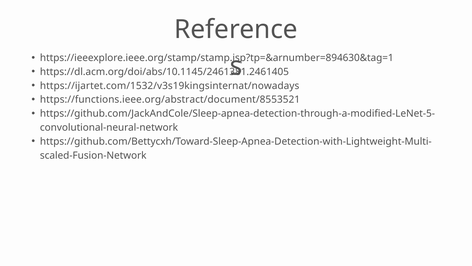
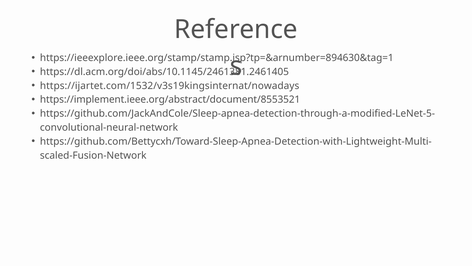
https://functions.ieee.org/abstract/document/8553521: https://functions.ieee.org/abstract/document/8553521 -> https://implement.ieee.org/abstract/document/8553521
